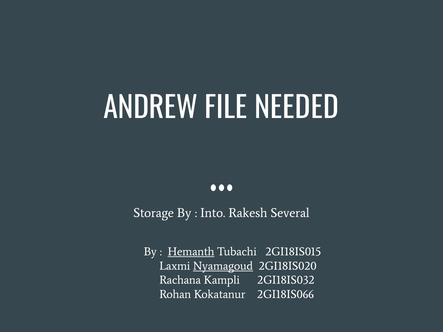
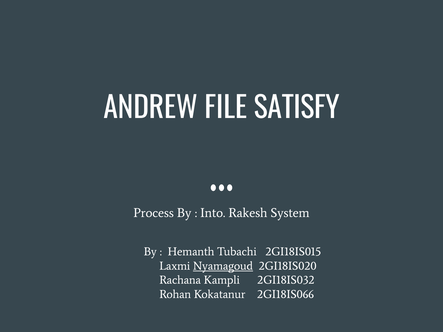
NEEDED: NEEDED -> SATISFY
Storage: Storage -> Process
Several: Several -> System
Hemanth underline: present -> none
